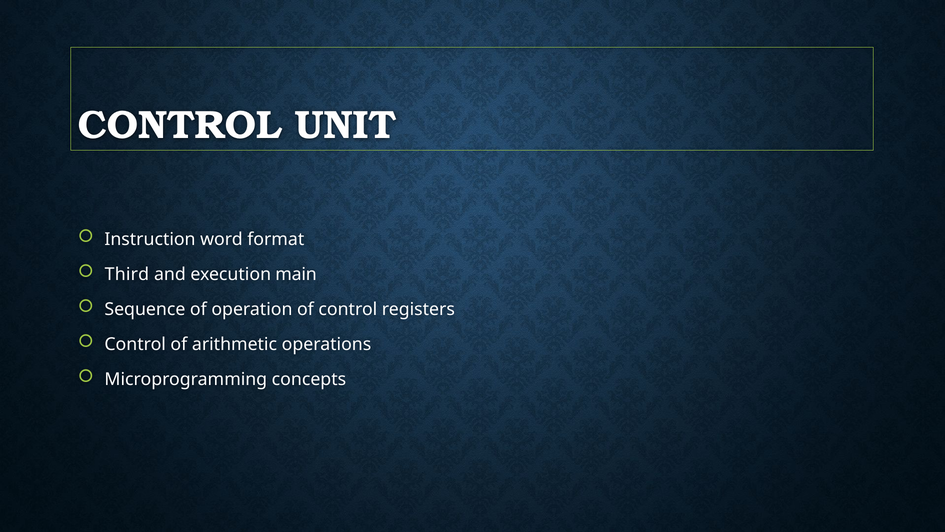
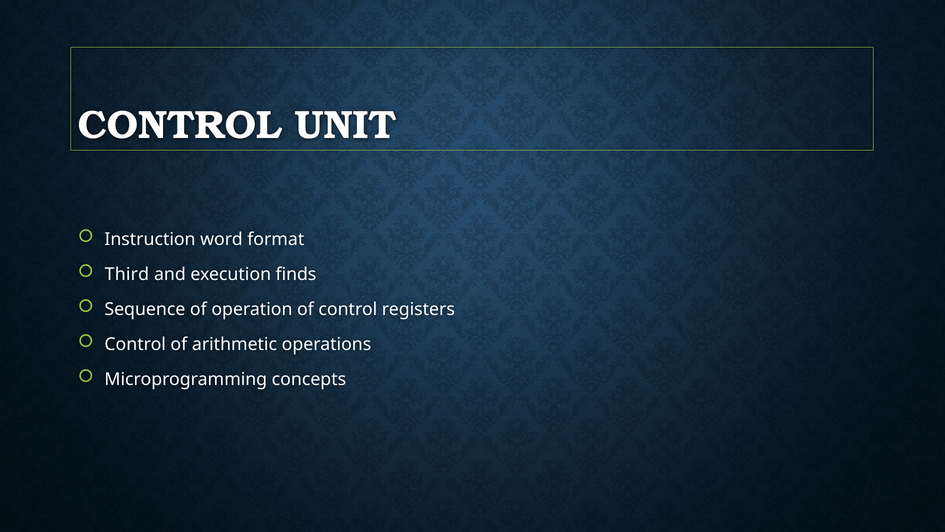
main: main -> finds
